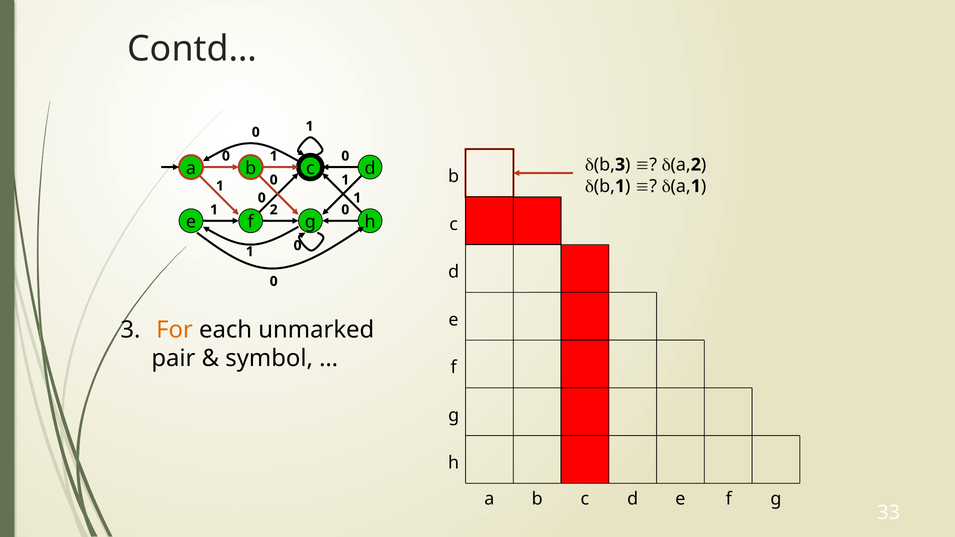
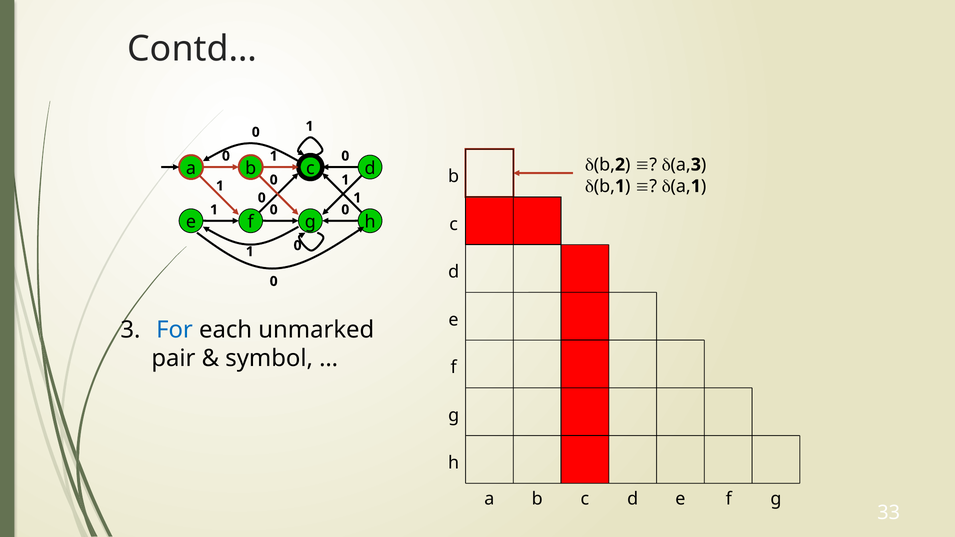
3 at (620, 165): 3 -> 2
2 at (696, 165): 2 -> 3
1 2: 2 -> 0
For colour: orange -> blue
